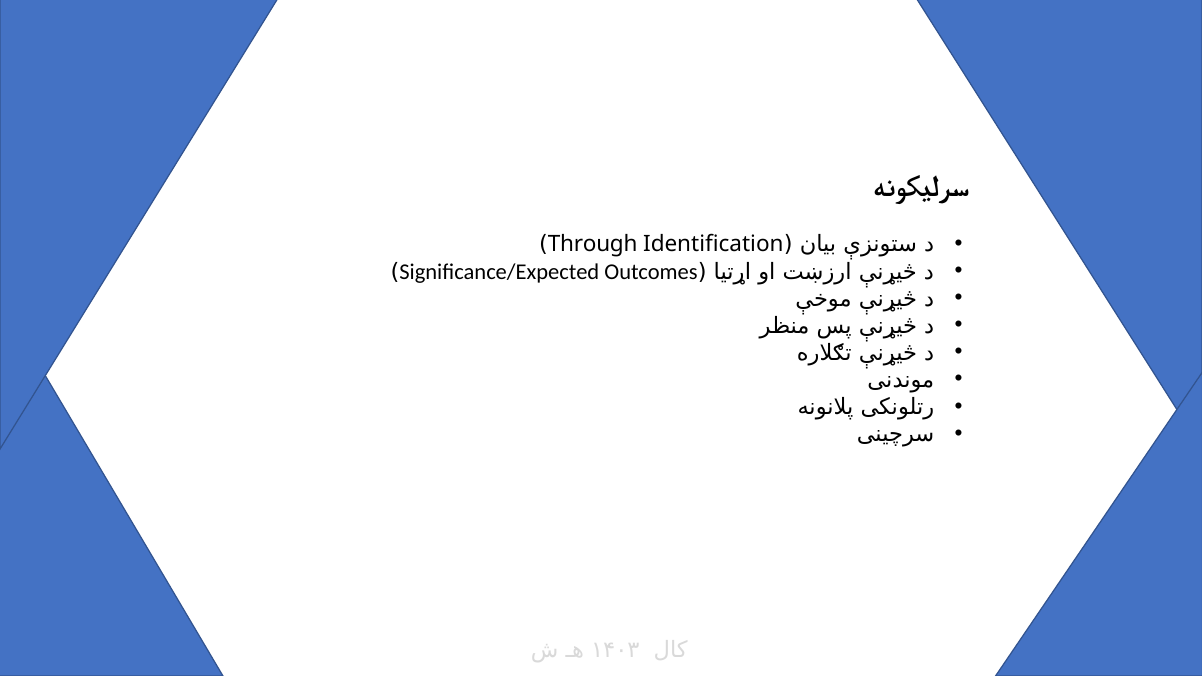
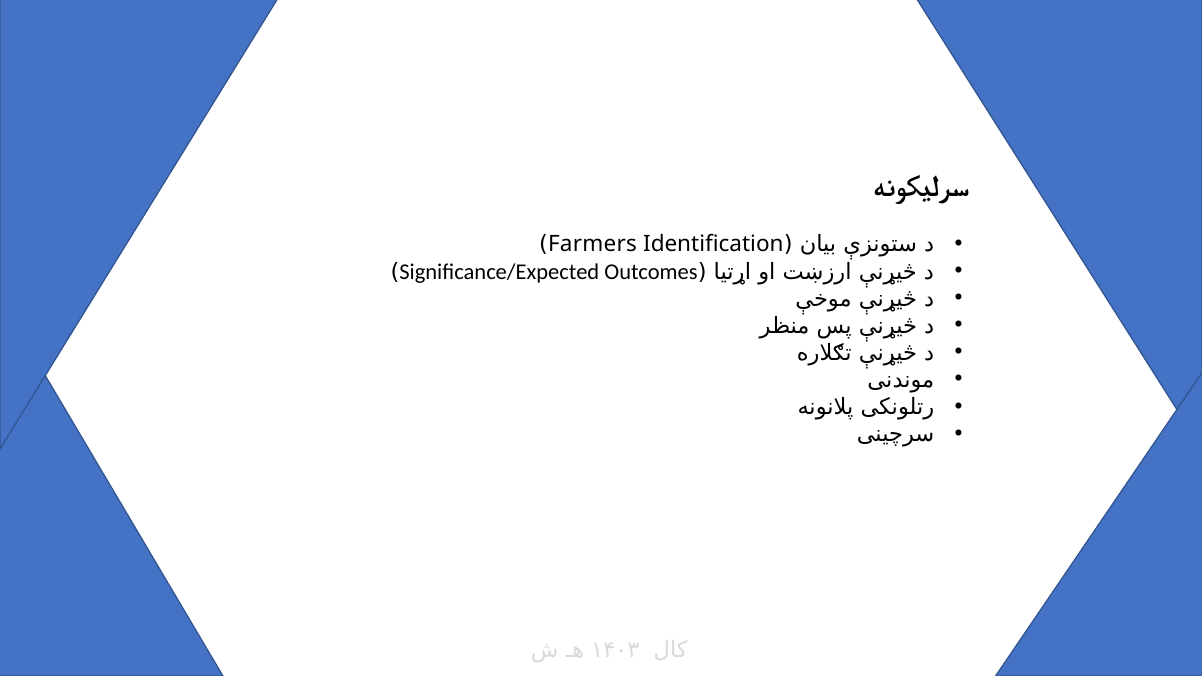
Through: Through -> Farmers
